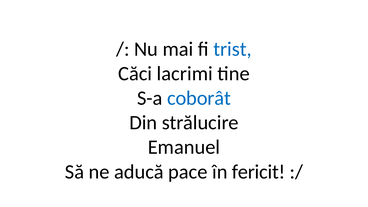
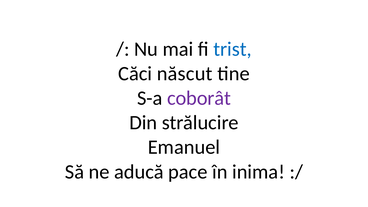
lacrimi: lacrimi -> născut
coborât colour: blue -> purple
fericit: fericit -> inima
